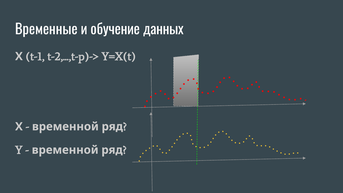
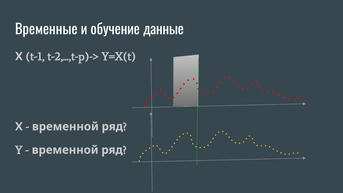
данных: данных -> данные
